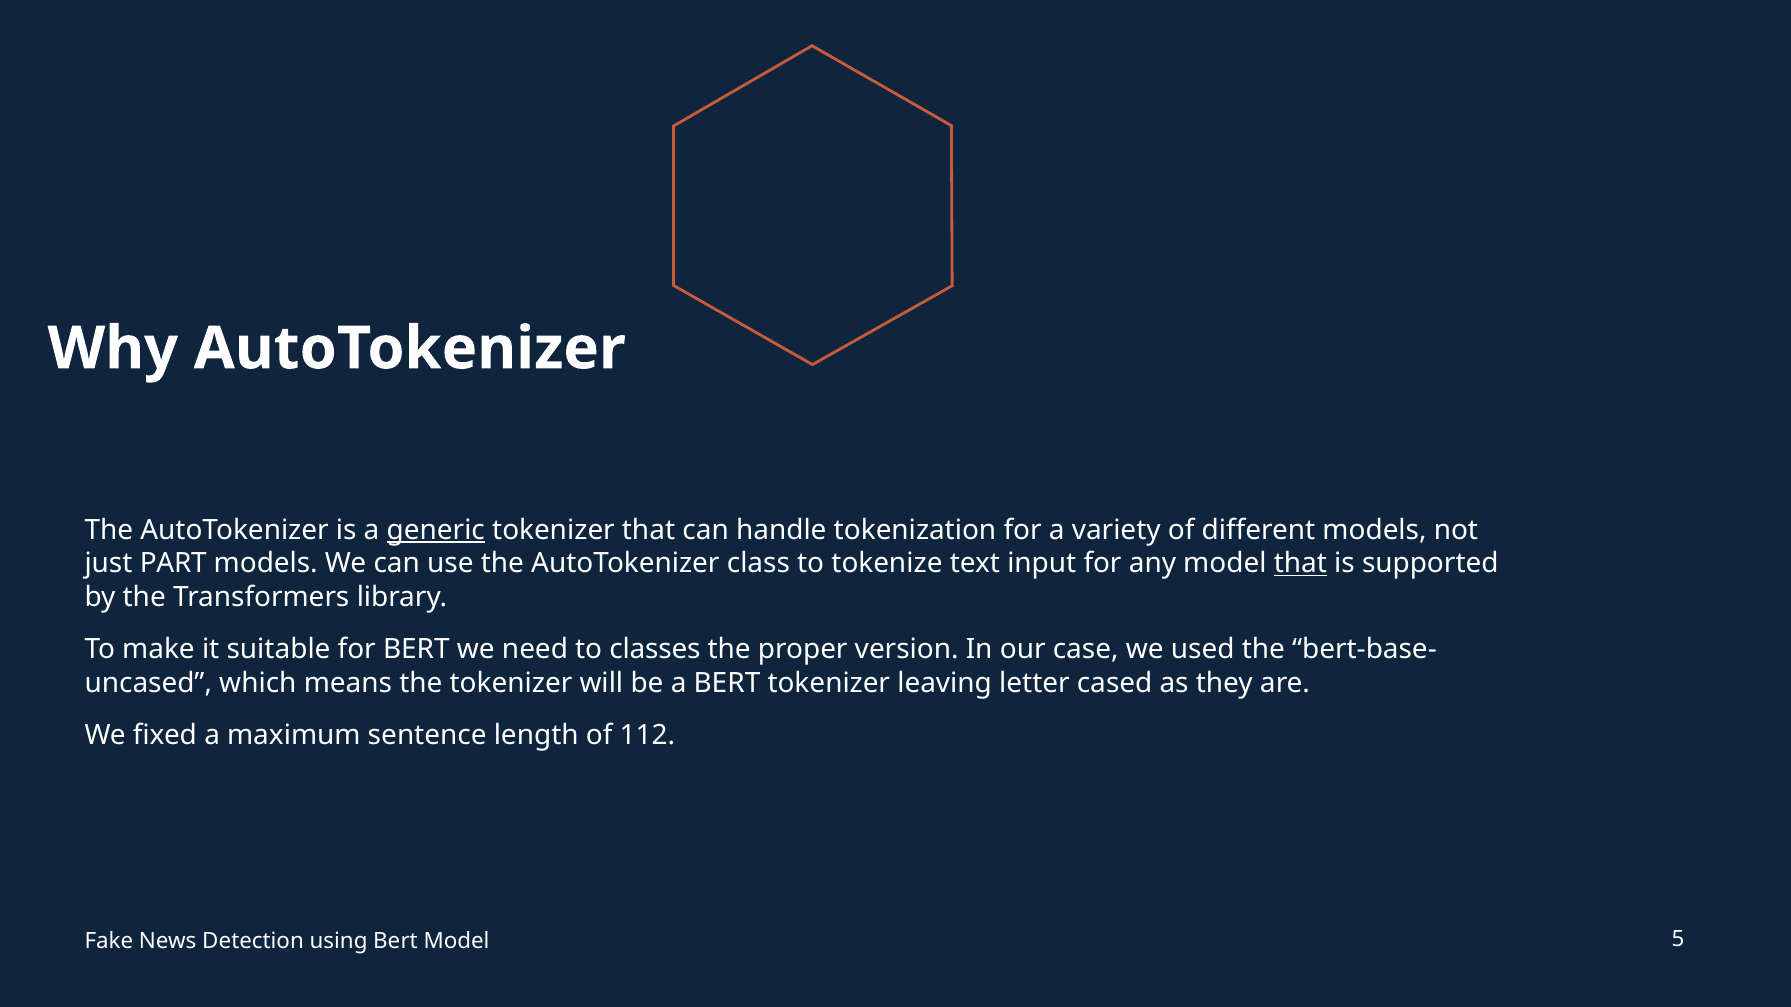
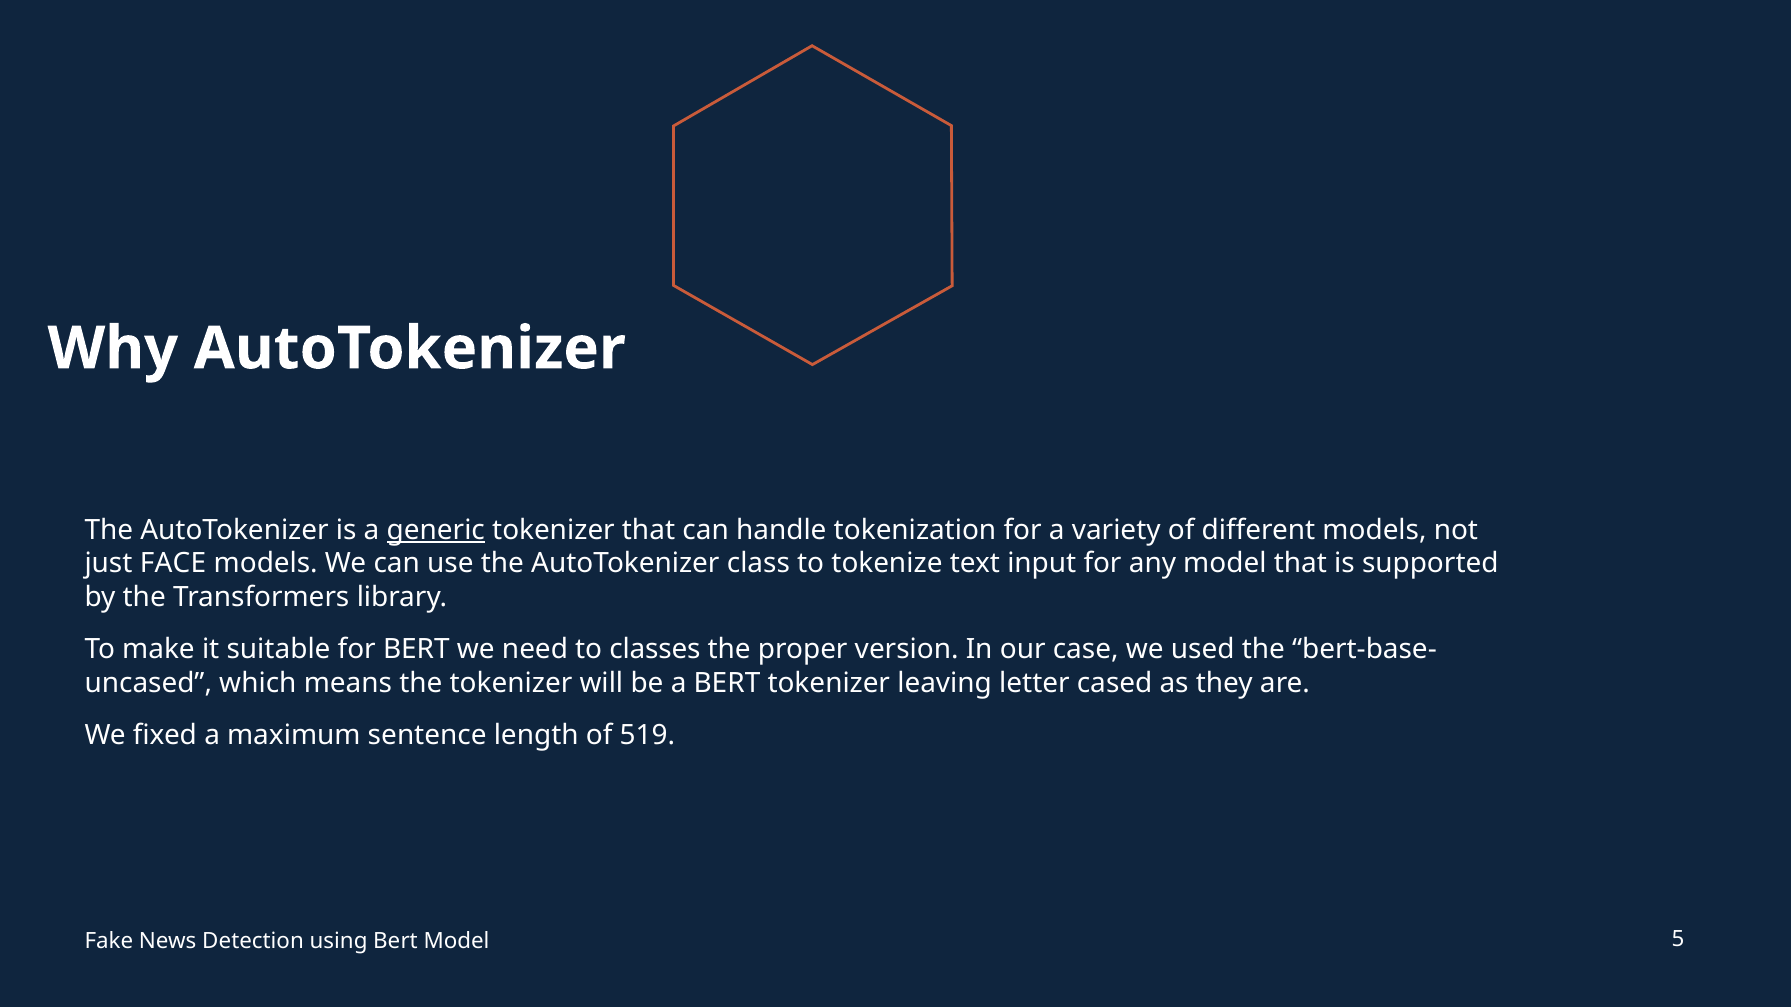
PART: PART -> FACE
that at (1300, 564) underline: present -> none
112: 112 -> 519
